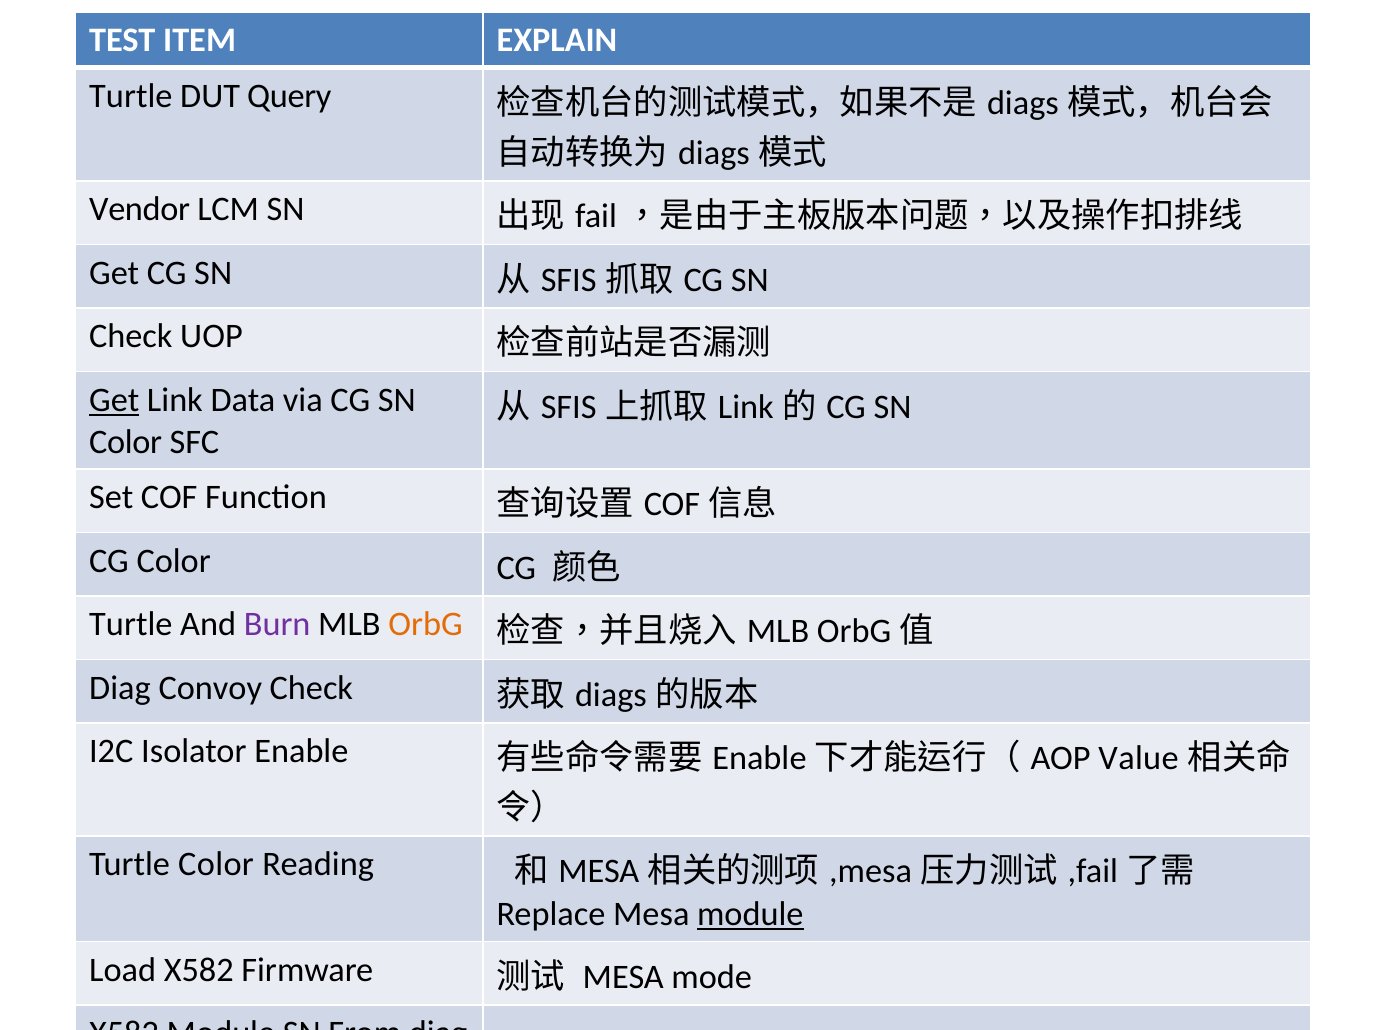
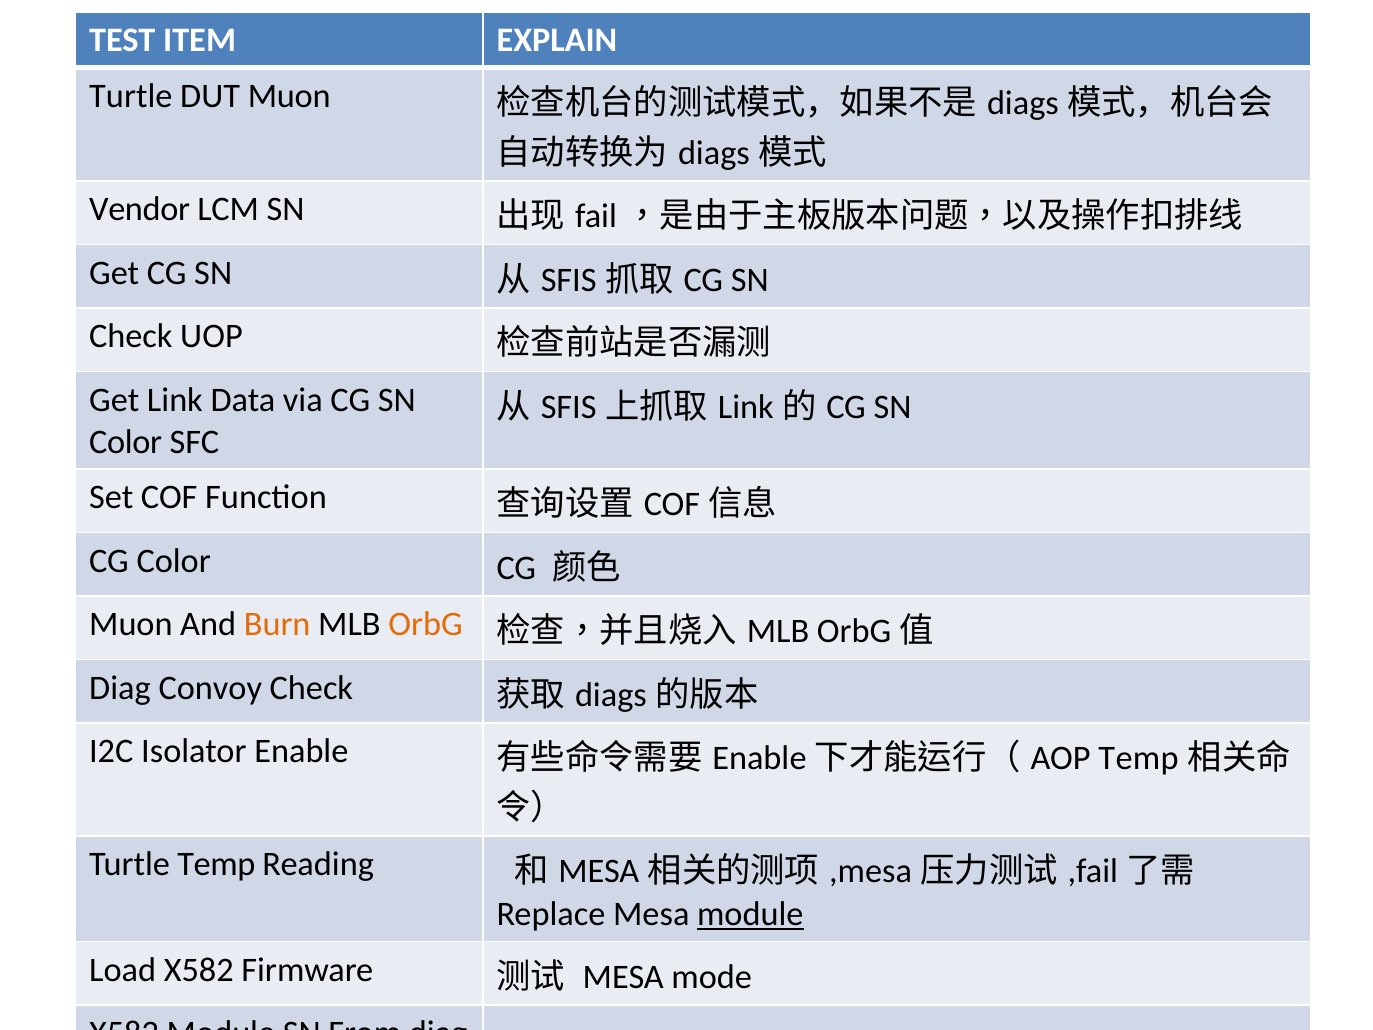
DUT Query: Query -> Muon
Get at (114, 400) underline: present -> none
Turtle at (131, 624): Turtle -> Muon
Burn colour: purple -> orange
Value at (1139, 758): Value -> Temp
Turtle Color: Color -> Temp
